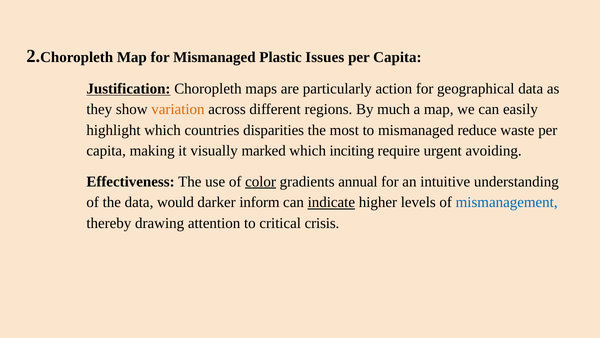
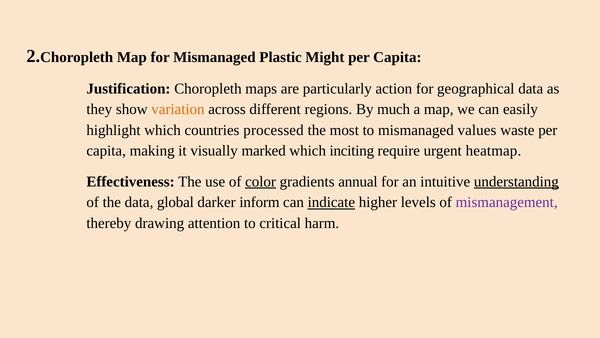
Issues: Issues -> Might
Justification underline: present -> none
disparities: disparities -> processed
reduce: reduce -> values
avoiding: avoiding -> heatmap
understanding underline: none -> present
would: would -> global
mismanagement colour: blue -> purple
crisis: crisis -> harm
